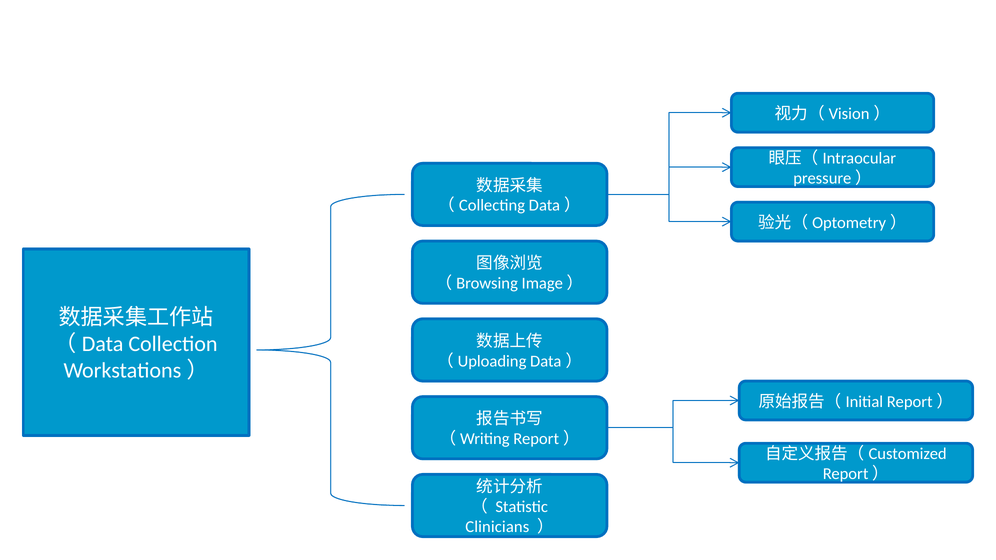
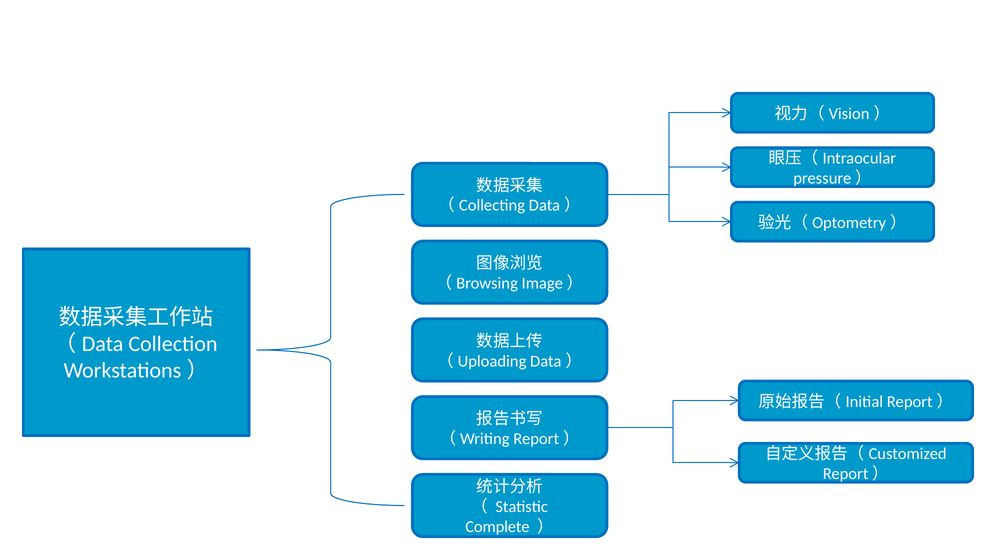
Clinicians: Clinicians -> Complete
